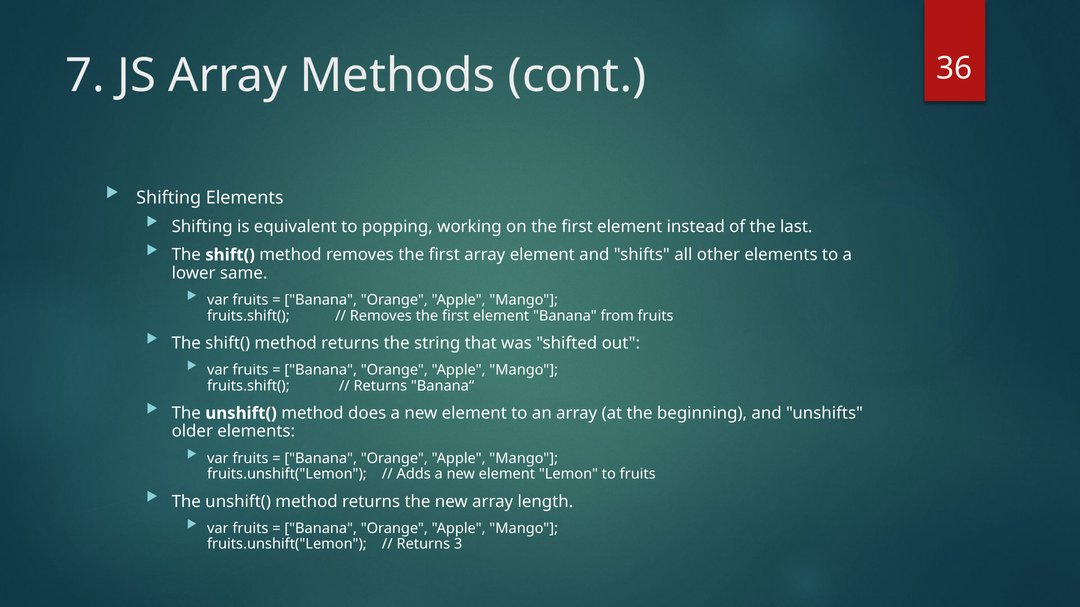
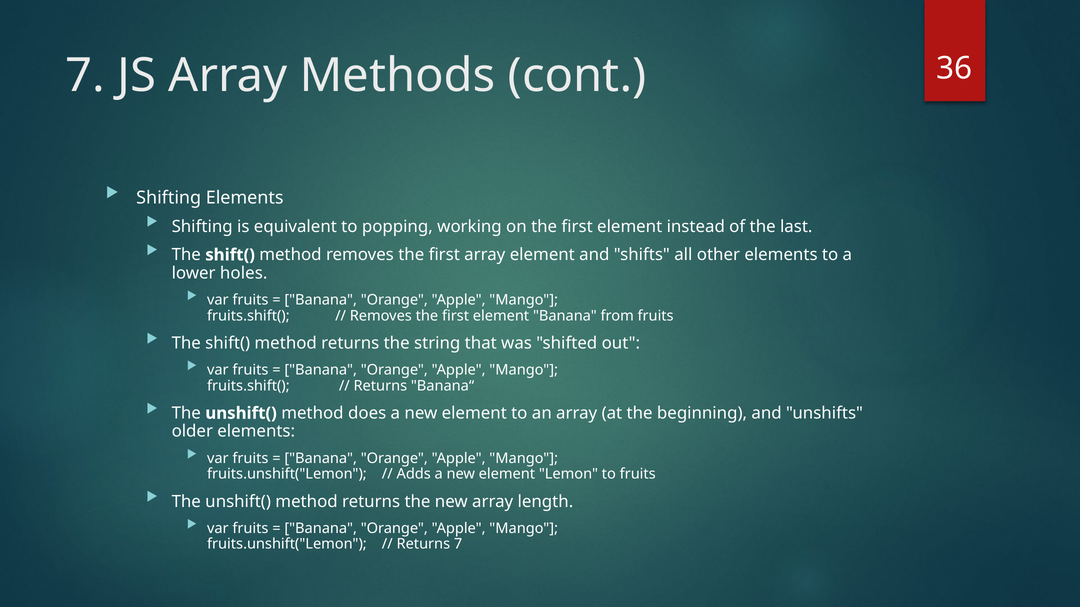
same: same -> holes
Returns 3: 3 -> 7
